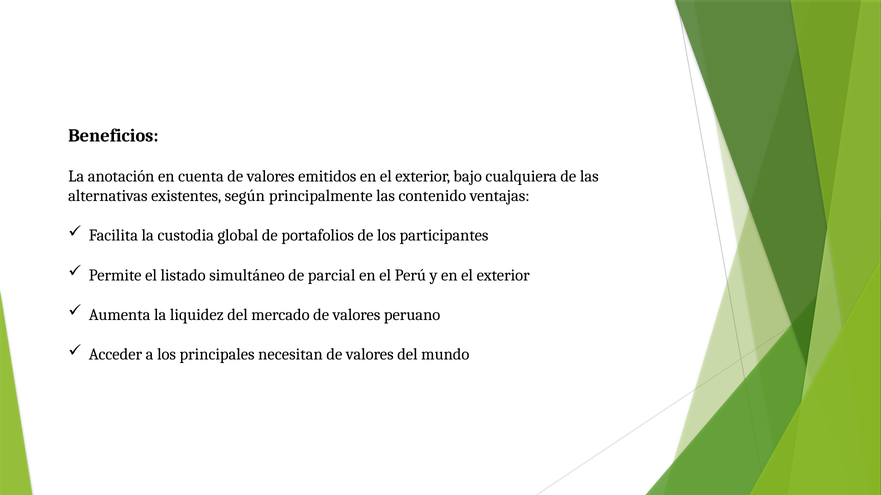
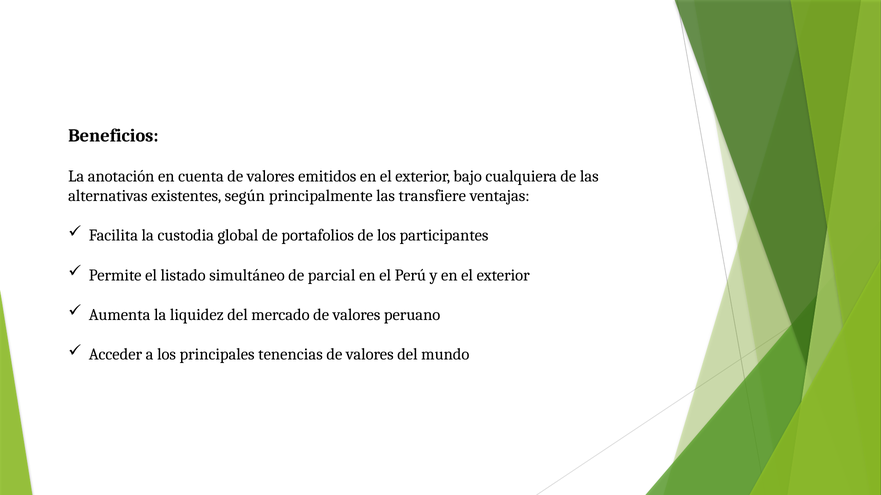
contenido: contenido -> transfiere
necesitan: necesitan -> tenencias
